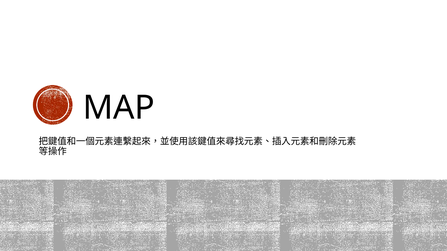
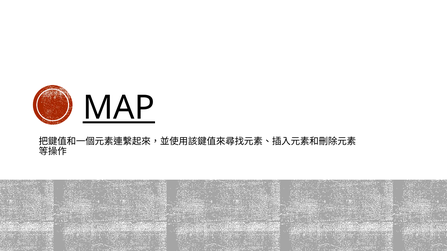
MAP underline: none -> present
